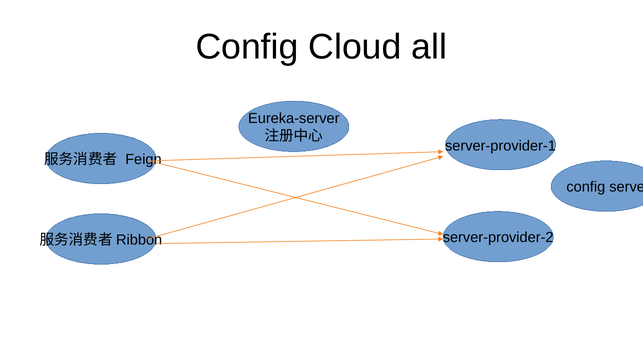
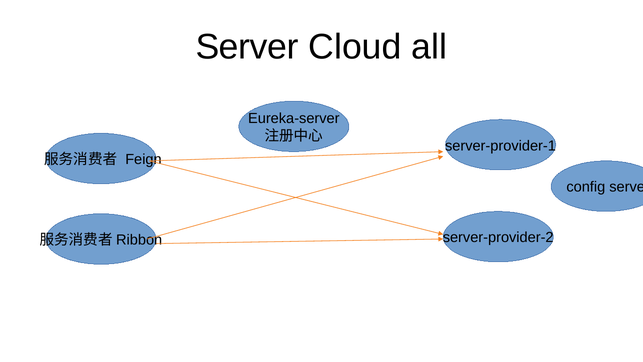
Config at (247, 47): Config -> Server
